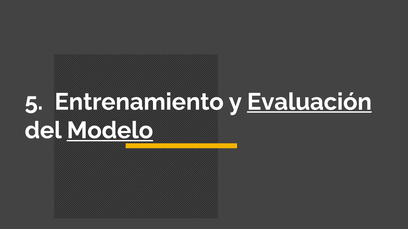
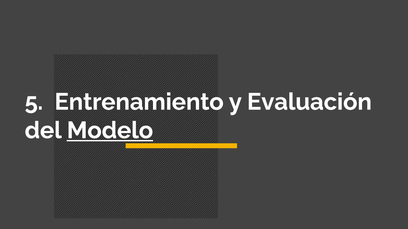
Evaluación underline: present -> none
